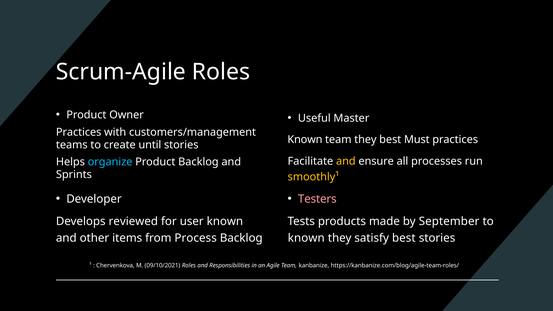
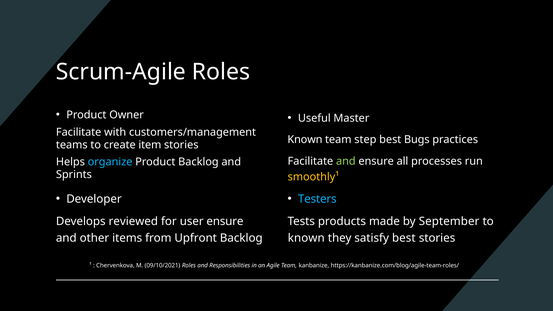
Practices at (79, 132): Practices -> Facilitate
team they: they -> step
Must: Must -> Bugs
until: until -> item
and at (346, 161) colour: yellow -> light green
Testers colour: pink -> light blue
user known: known -> ensure
Process: Process -> Upfront
